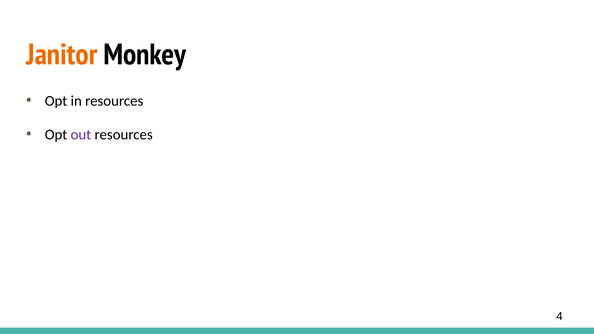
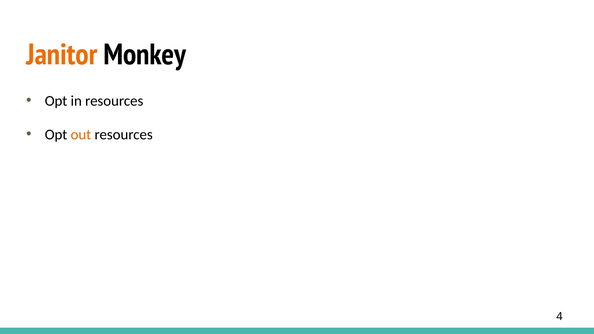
out colour: purple -> orange
